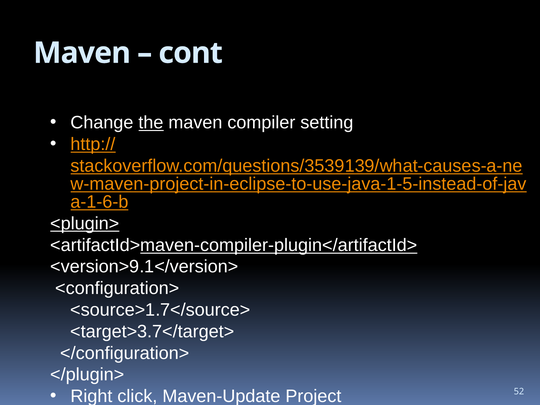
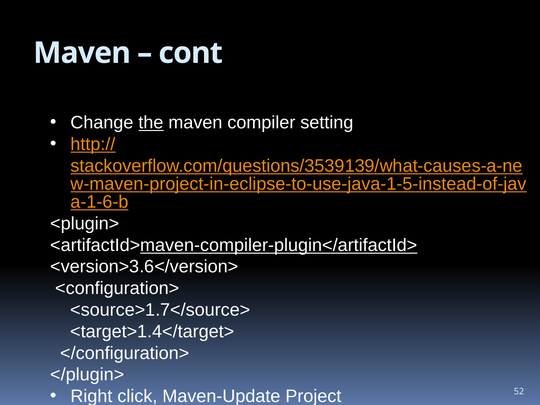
<plugin> underline: present -> none
<version>9.1</version>: <version>9.1</version> -> <version>3.6</version>
<target>3.7</target>: <target>3.7</target> -> <target>1.4</target>
